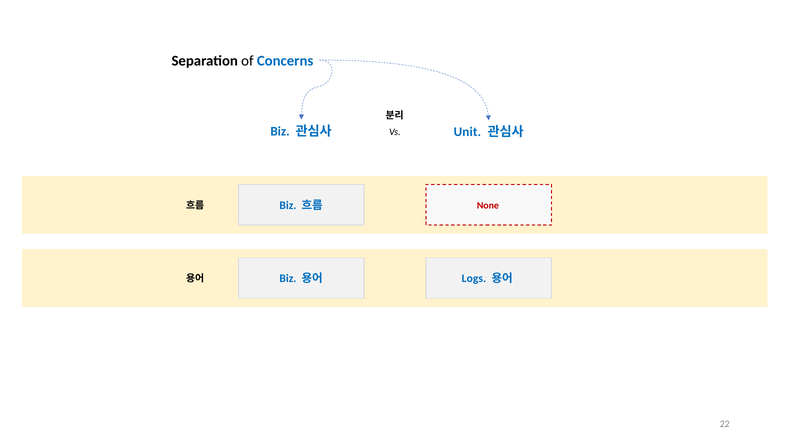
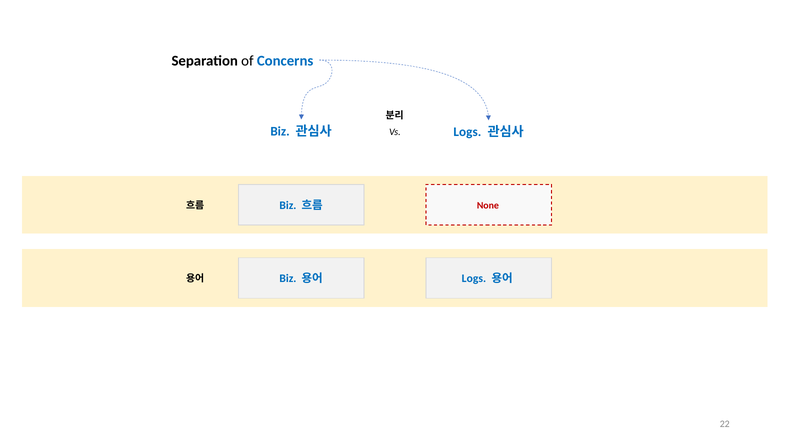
Unit at (467, 132): Unit -> Logs
